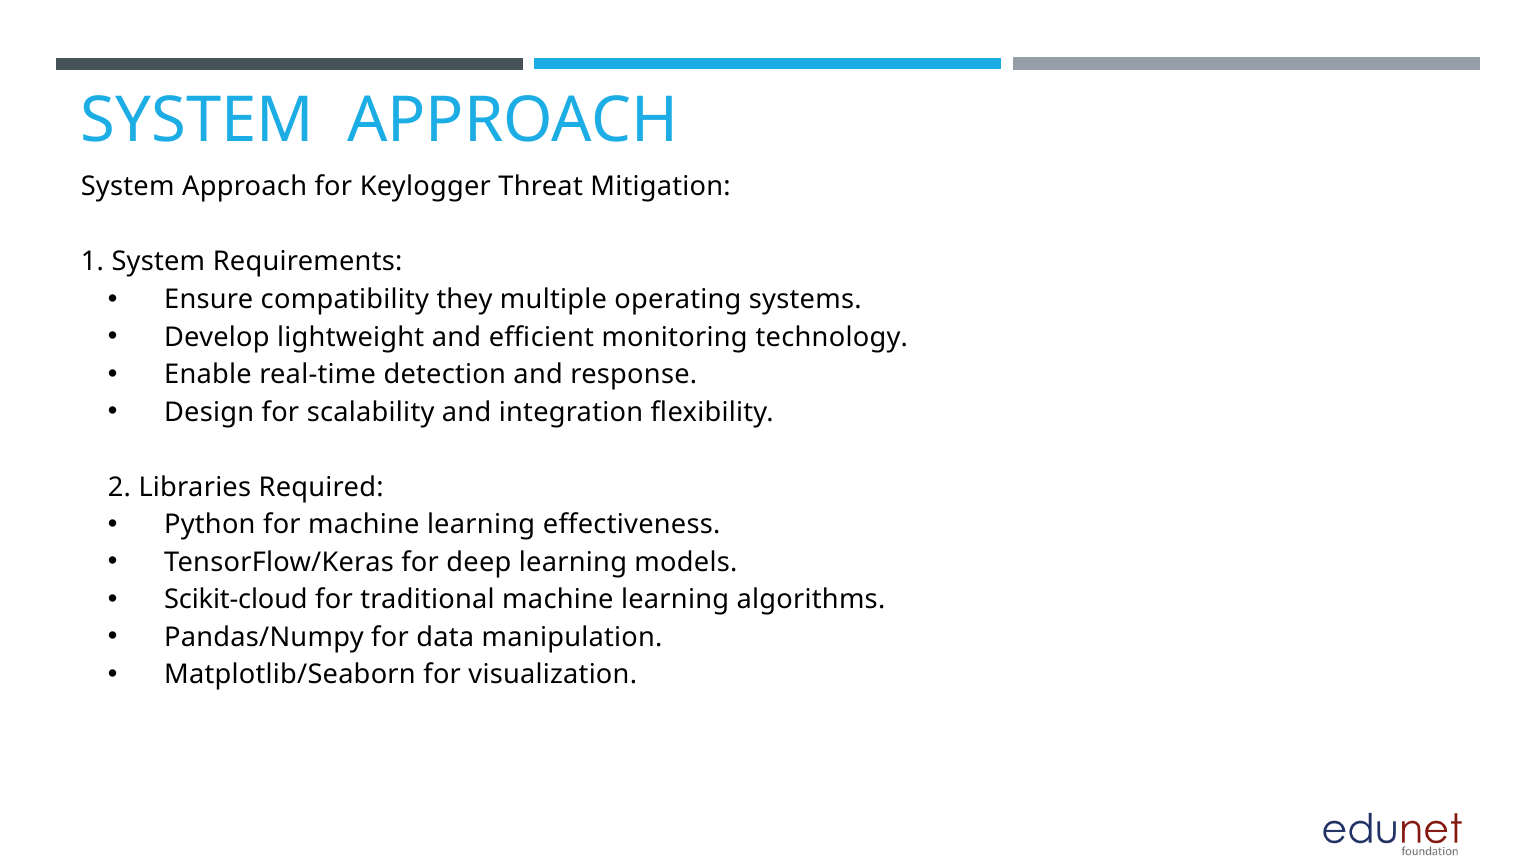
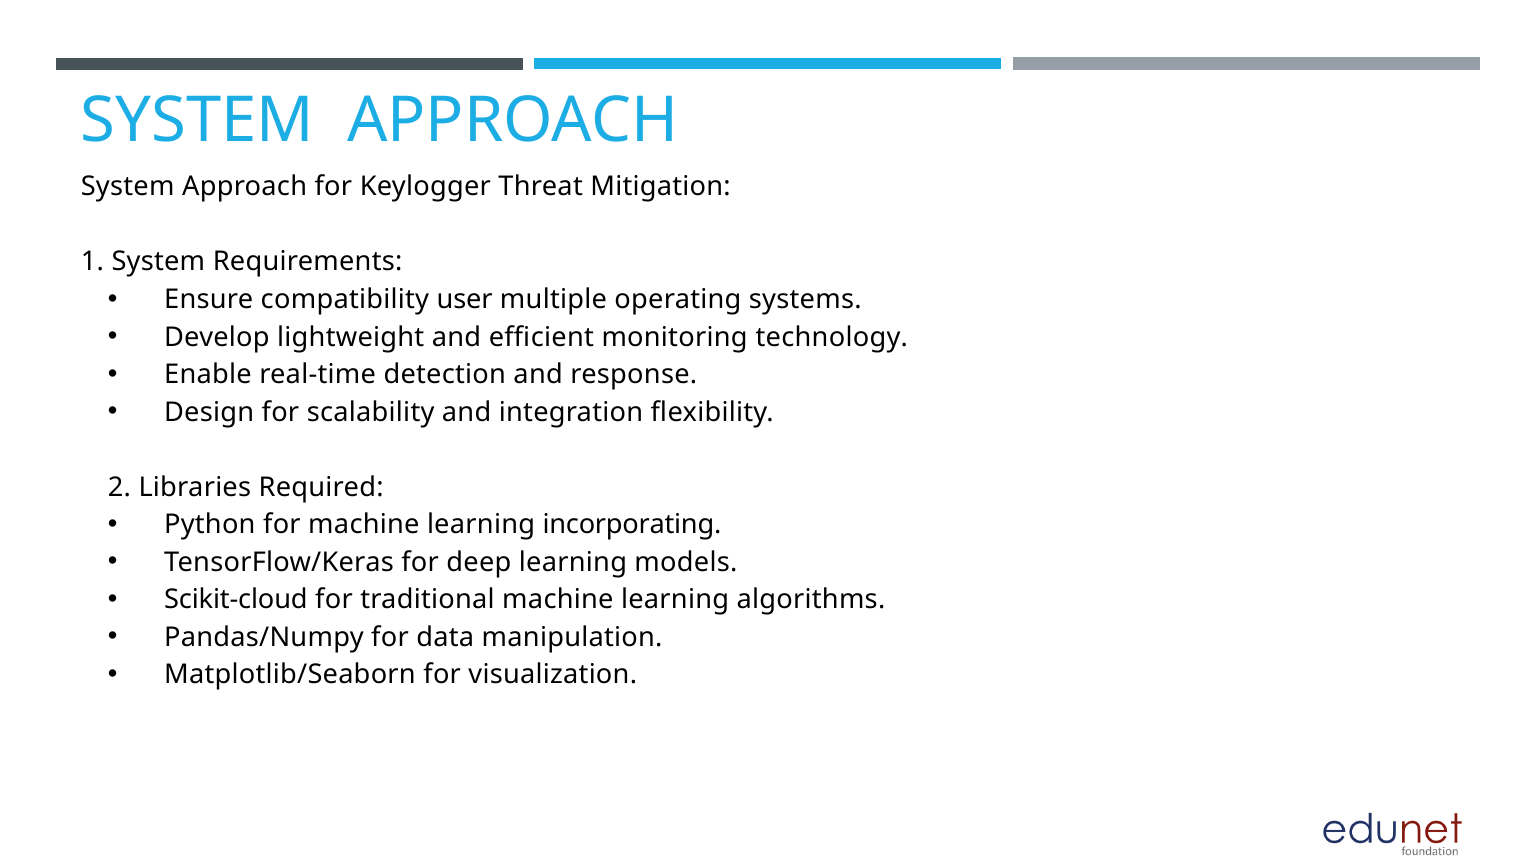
they: they -> user
effectiveness: effectiveness -> incorporating
